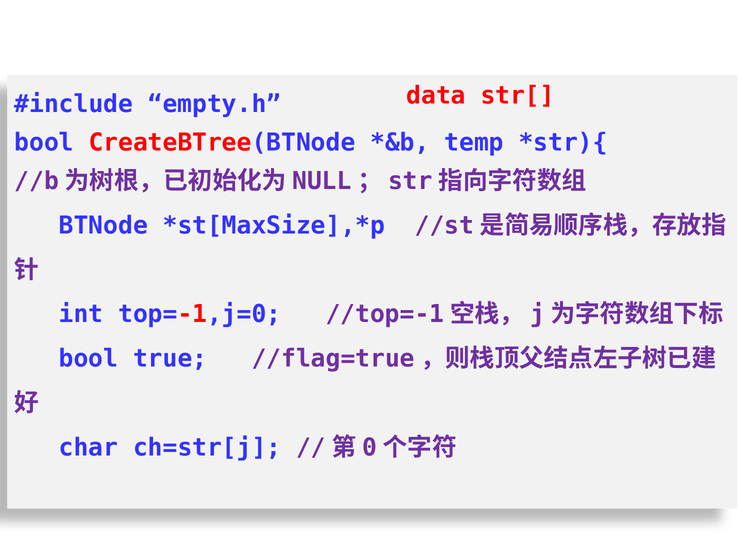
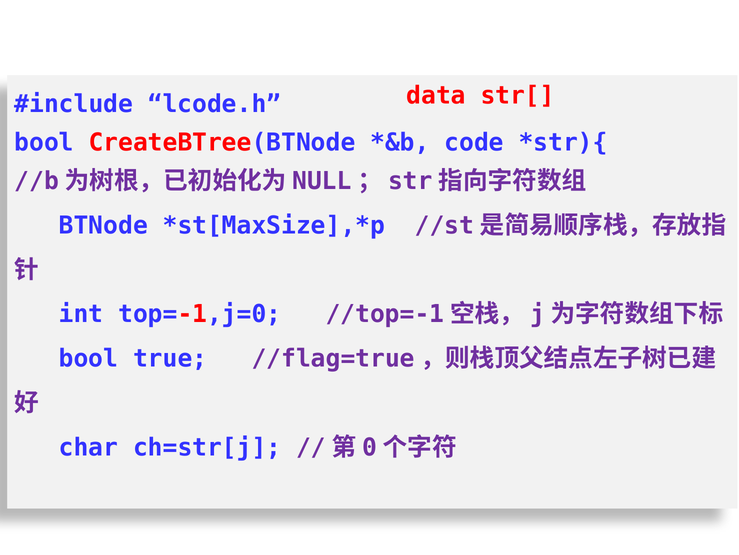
empty.h: empty.h -> lcode.h
temp: temp -> code
